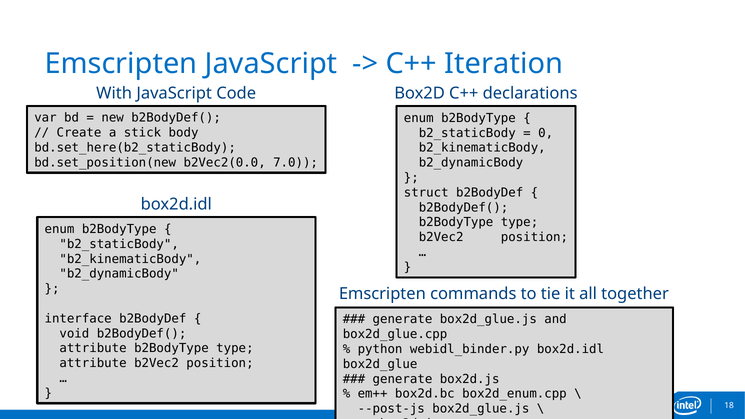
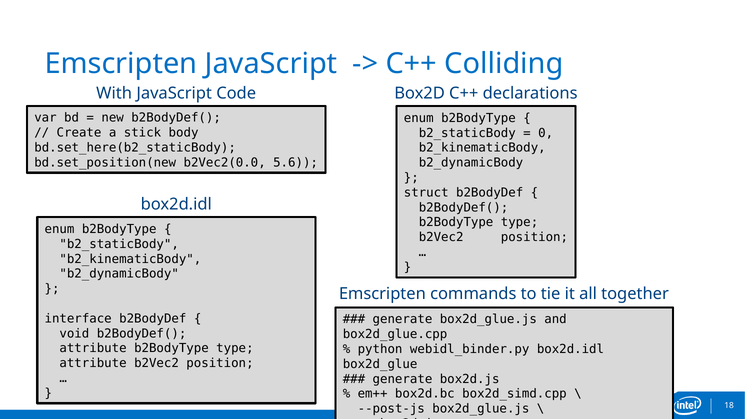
Iteration: Iteration -> Colliding
7.0: 7.0 -> 5.6
box2d_enum.cpp: box2d_enum.cpp -> box2d_simd.cpp
